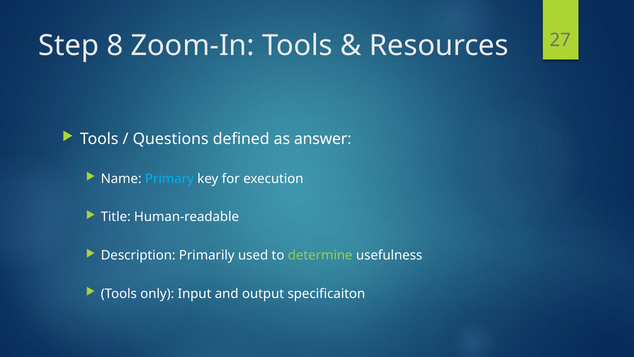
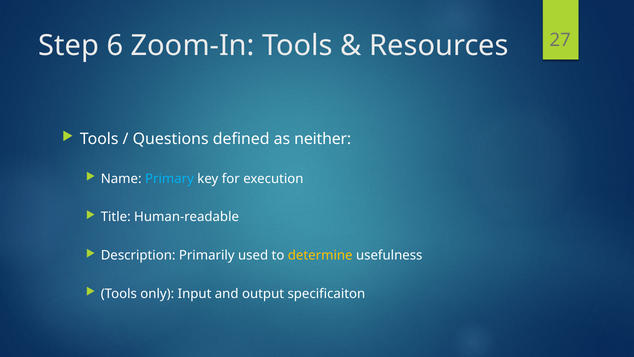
8: 8 -> 6
answer: answer -> neither
determine colour: light green -> yellow
